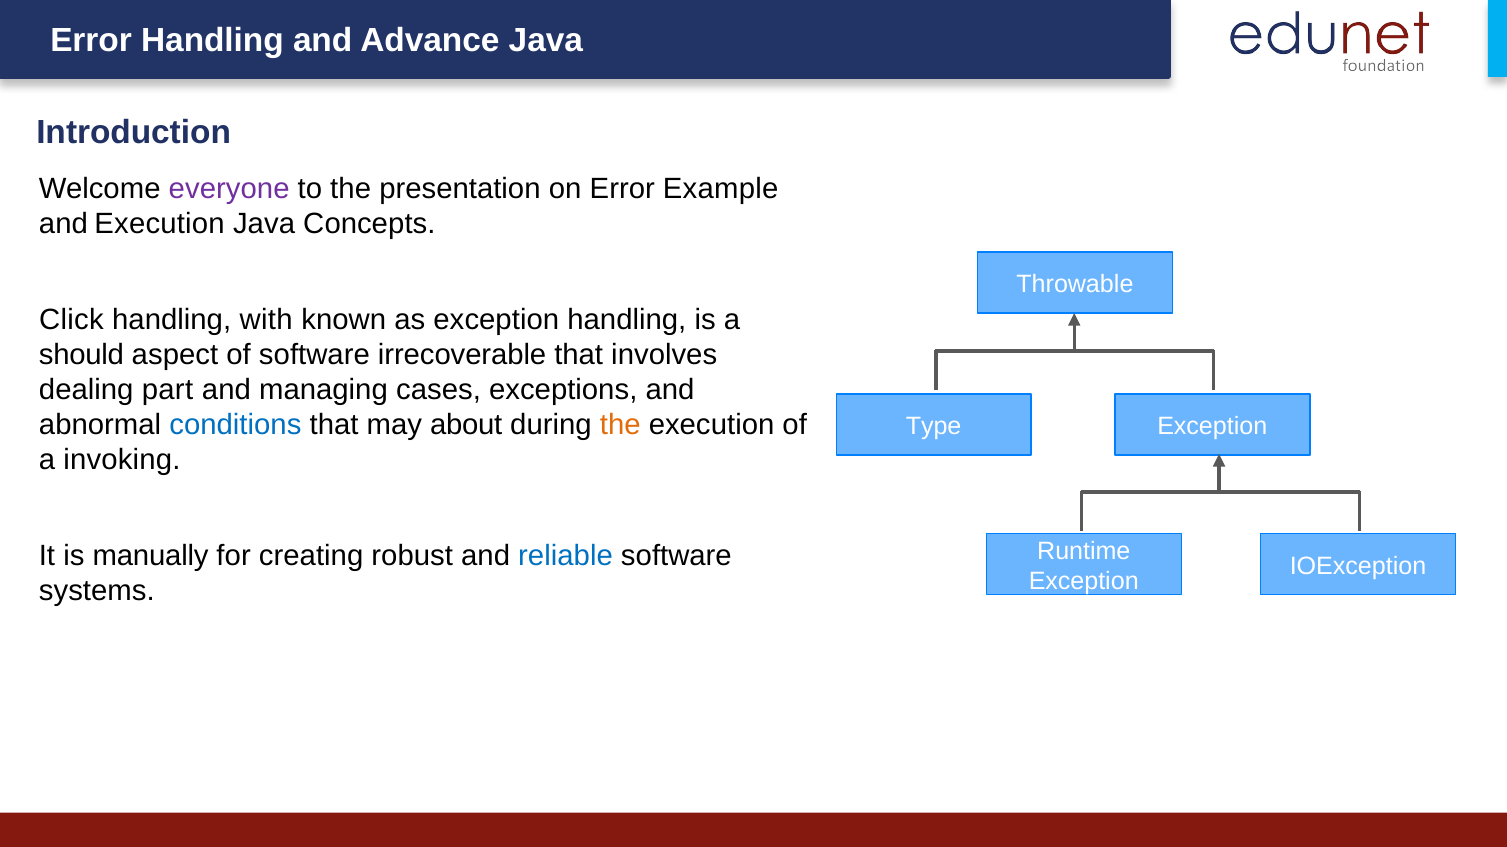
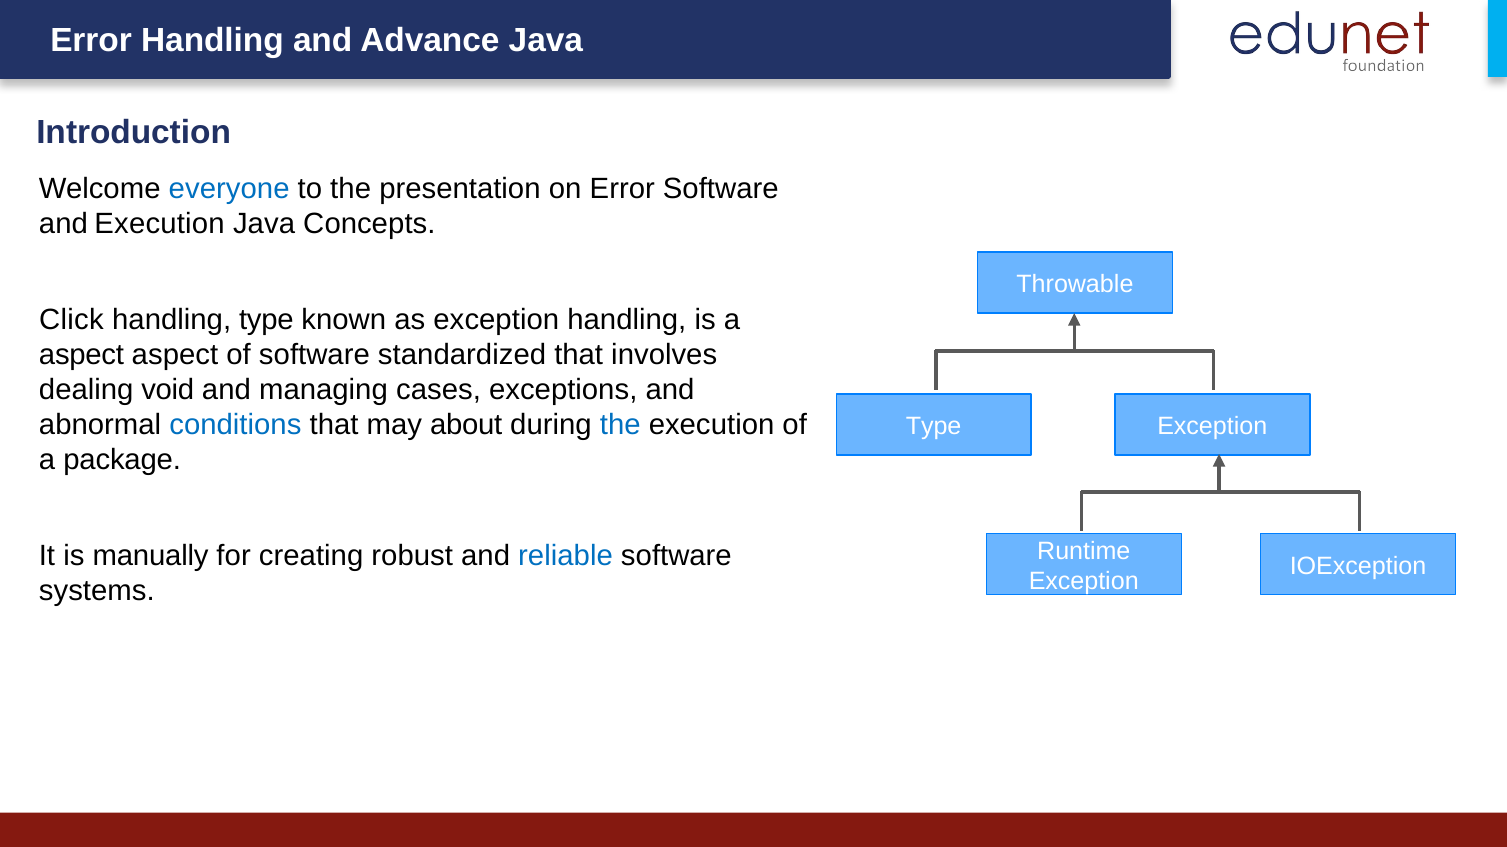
everyone colour: purple -> blue
Error Example: Example -> Software
handling with: with -> type
should at (81, 355): should -> aspect
irrecoverable: irrecoverable -> standardized
part: part -> void
the at (620, 425) colour: orange -> blue
invoking: invoking -> package
